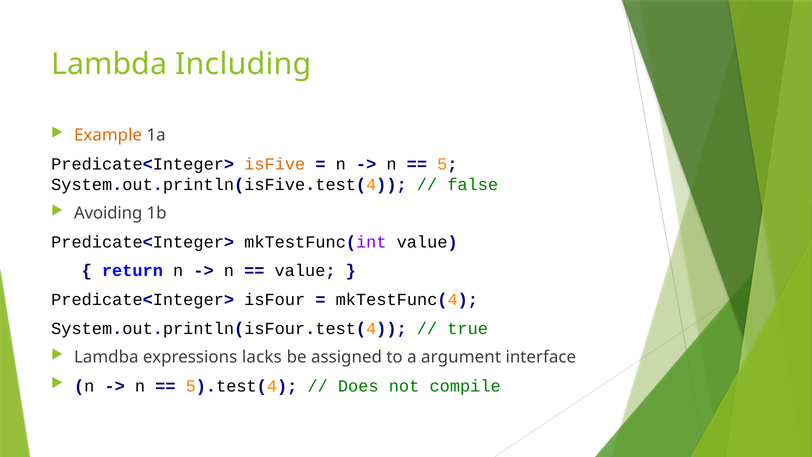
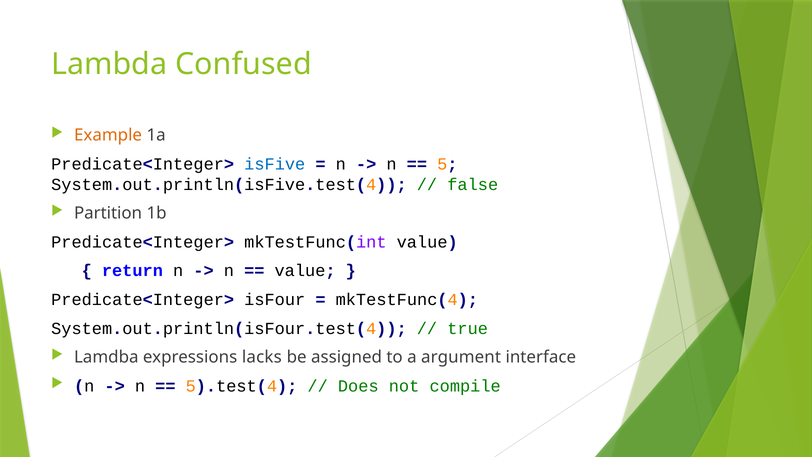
Including: Including -> Confused
isFive colour: orange -> blue
Avoiding: Avoiding -> Partition
